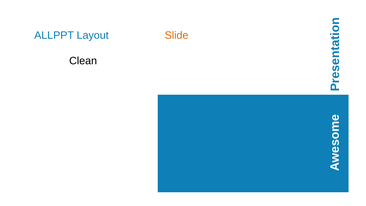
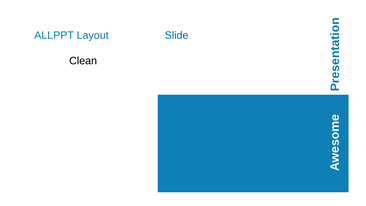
Slide at (177, 35) colour: orange -> blue
